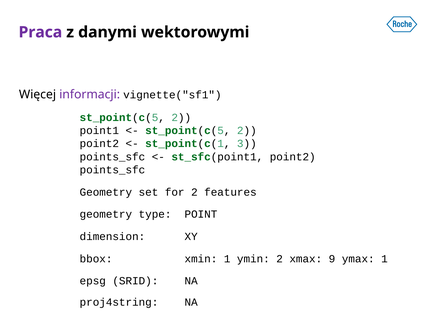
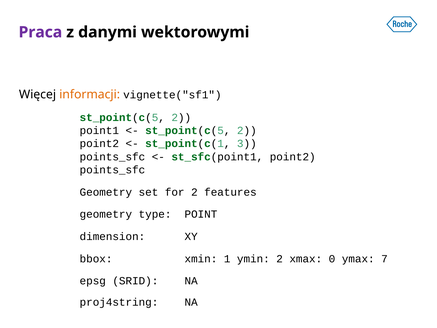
informacji colour: purple -> orange
9: 9 -> 0
ymax 1: 1 -> 7
